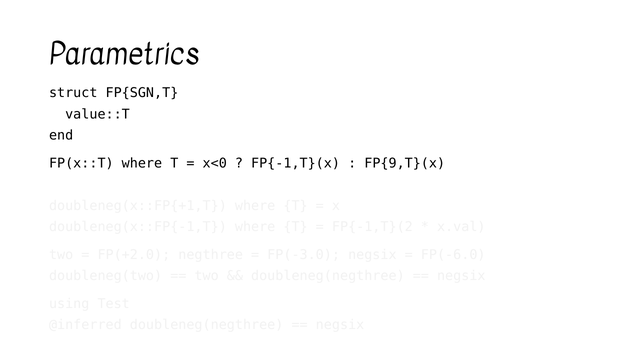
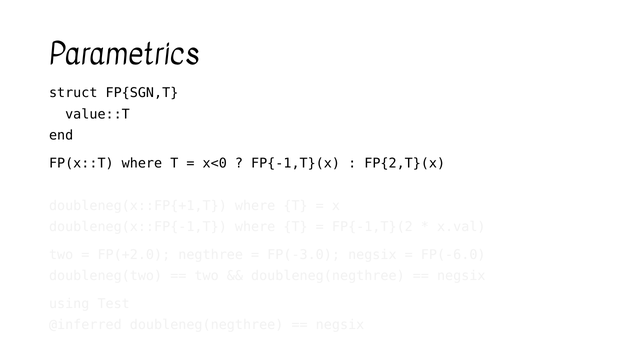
FP{9,T}(x: FP{9,T}(x -> FP{2,T}(x
